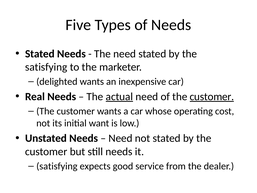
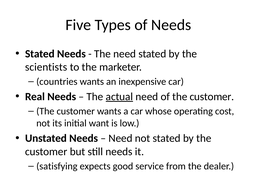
satisfying at (46, 67): satisfying -> scientists
delighted: delighted -> countries
customer at (212, 97) underline: present -> none
